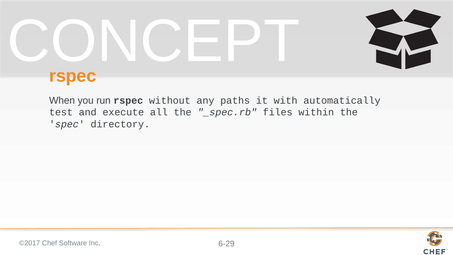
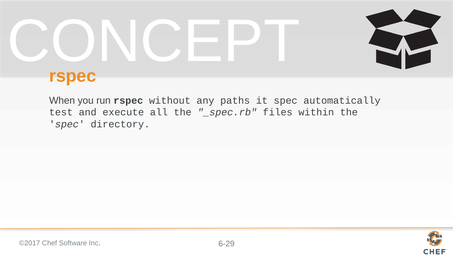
it with: with -> spec
